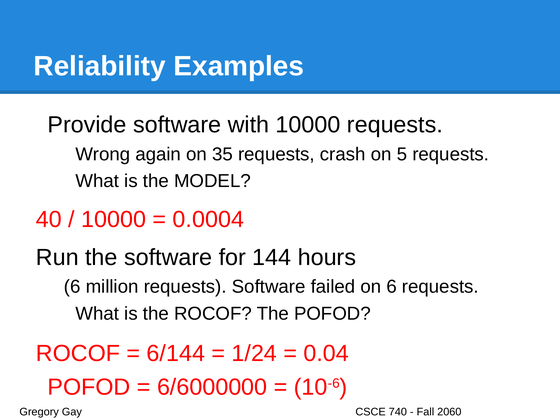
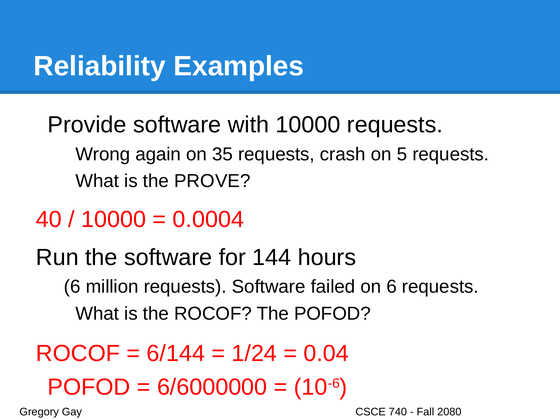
MODEL: MODEL -> PROVE
2060: 2060 -> 2080
